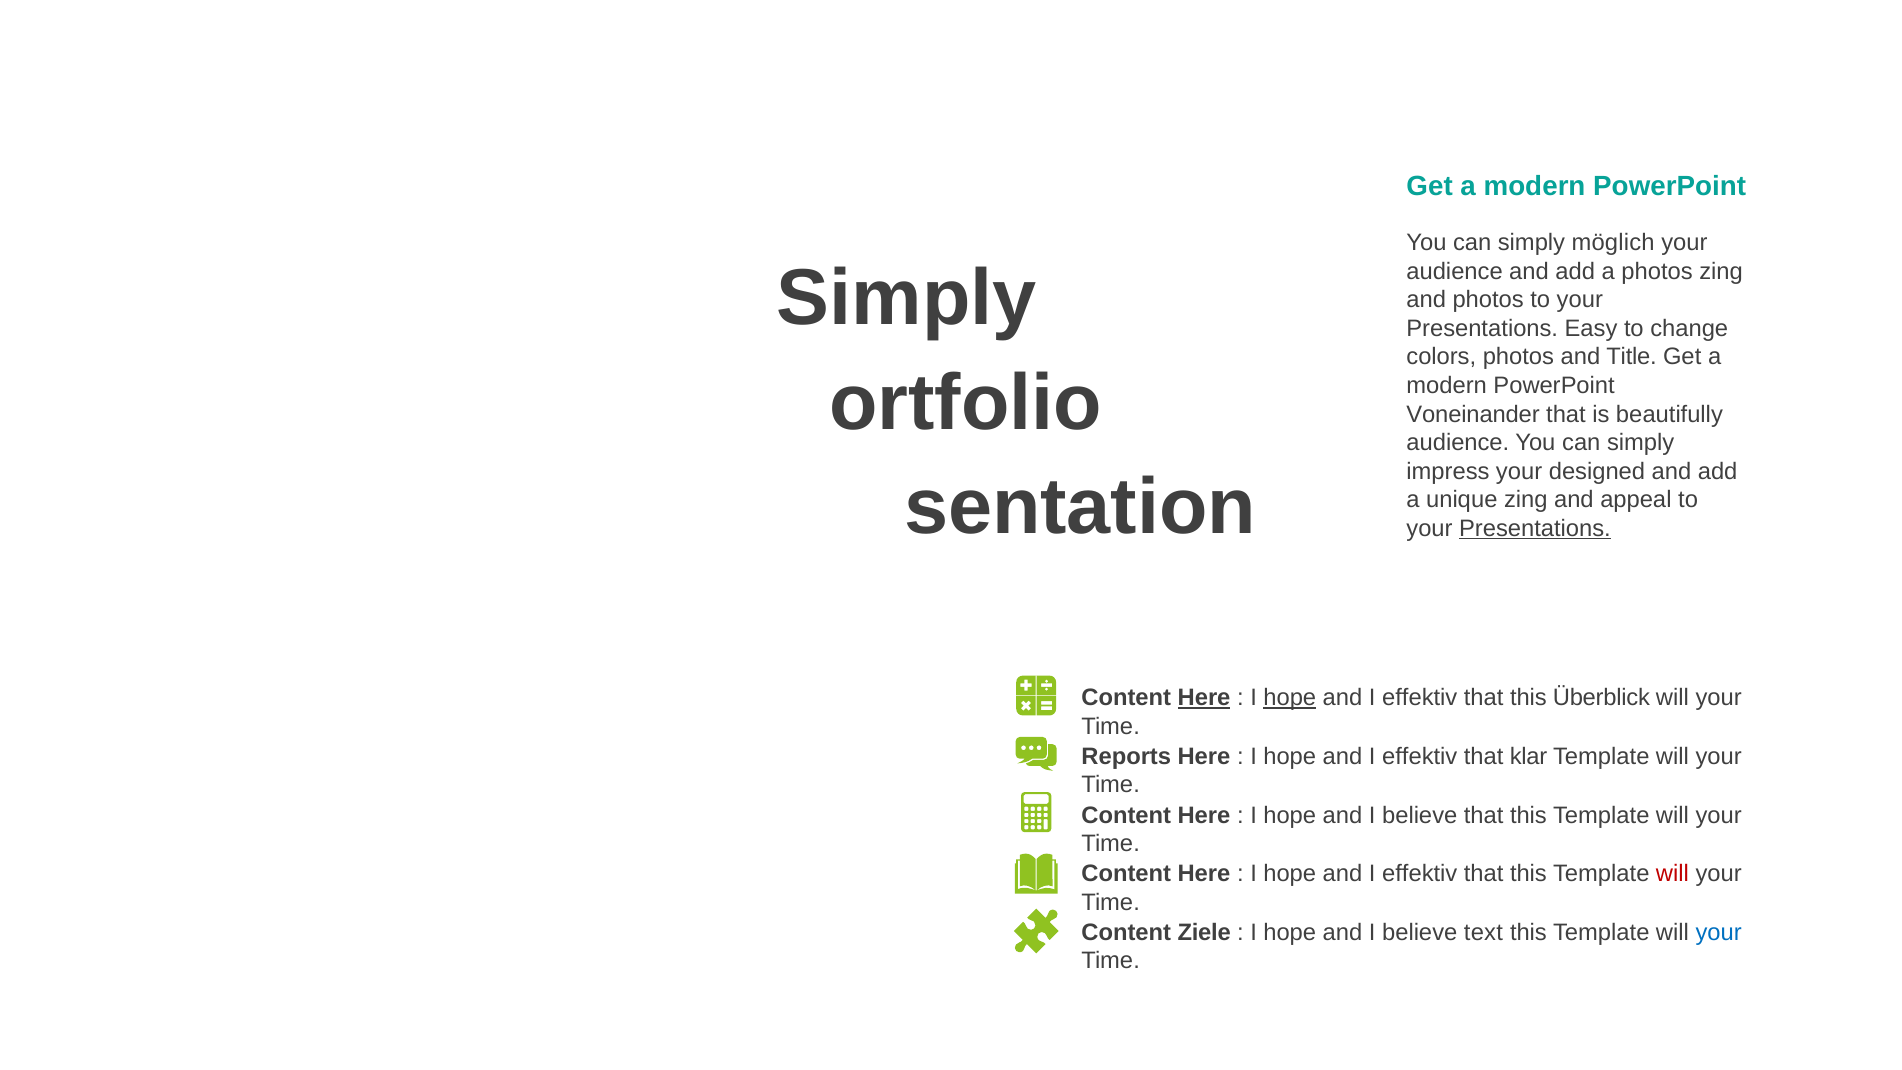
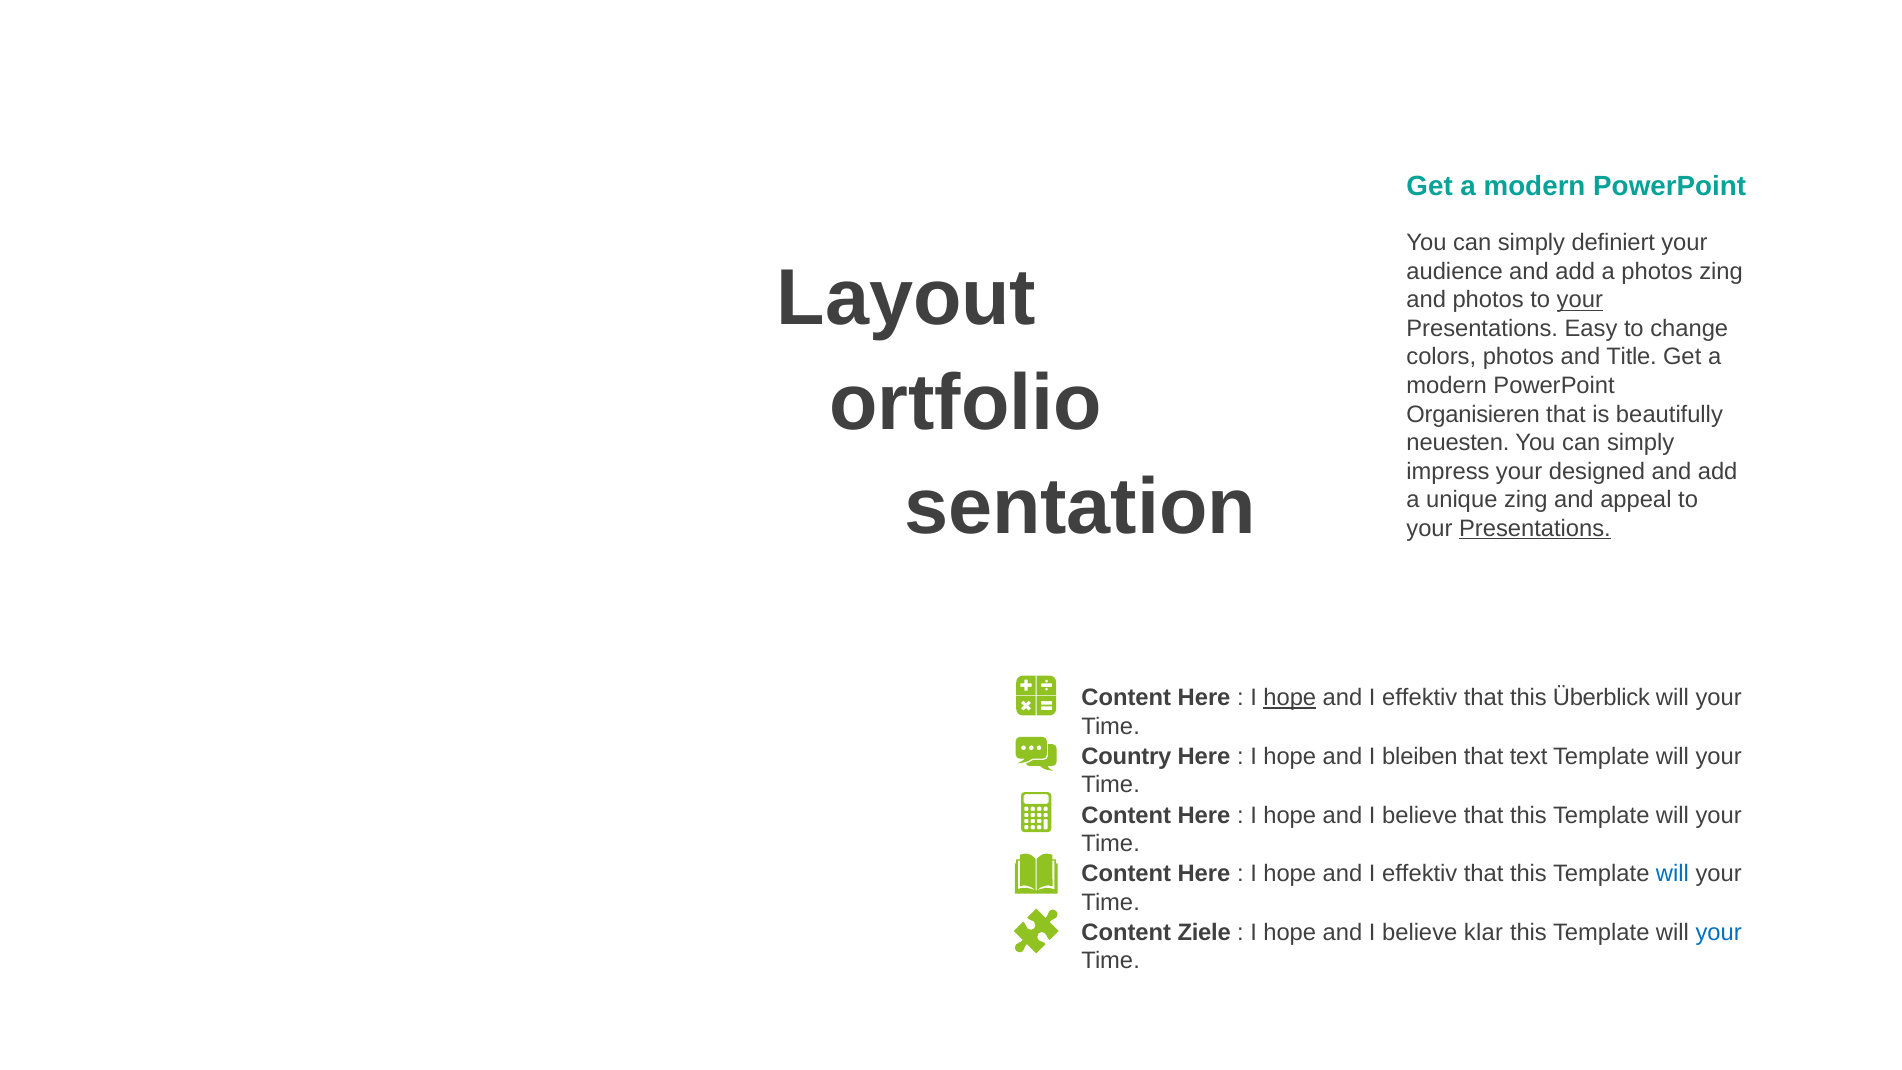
möglich: möglich -> definiert
Simply at (907, 298): Simply -> Layout
your at (1580, 300) underline: none -> present
Voneinander: Voneinander -> Organisieren
audience at (1458, 443): audience -> neuesten
Here at (1204, 698) underline: present -> none
Reports: Reports -> Country
effektiv at (1420, 756): effektiv -> bleiben
klar: klar -> text
will at (1672, 874) colour: red -> blue
text: text -> klar
